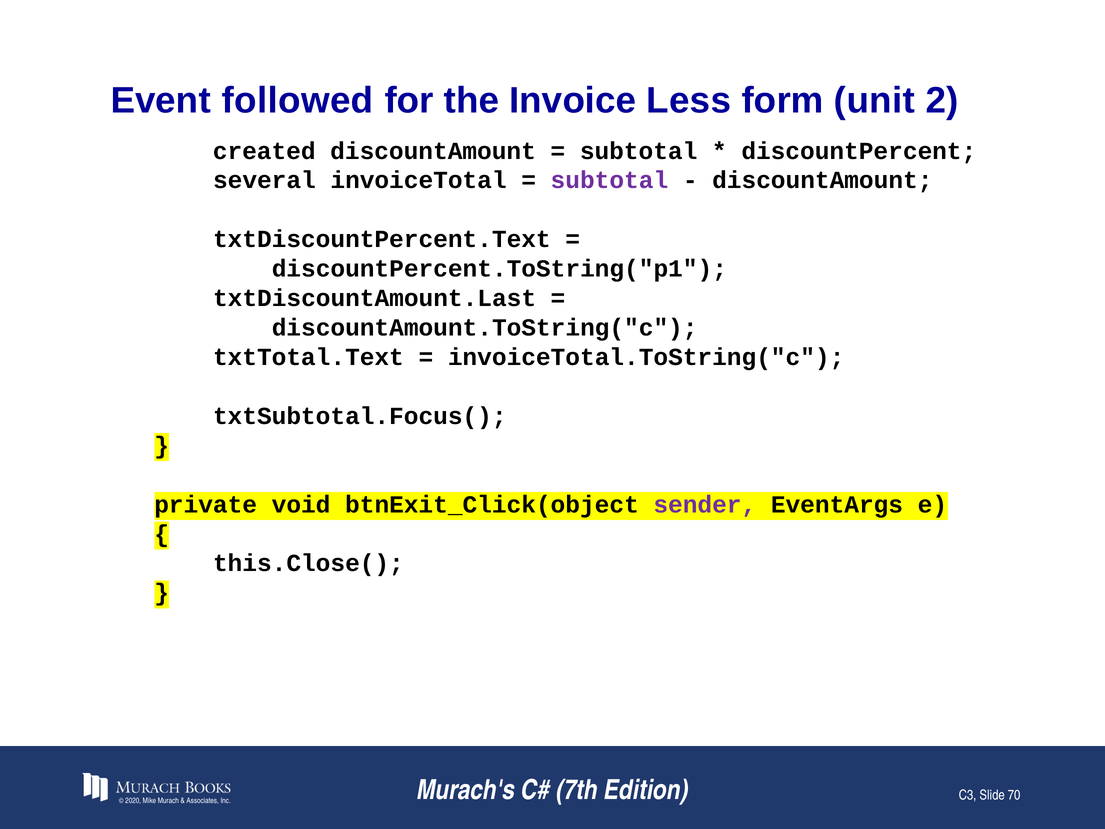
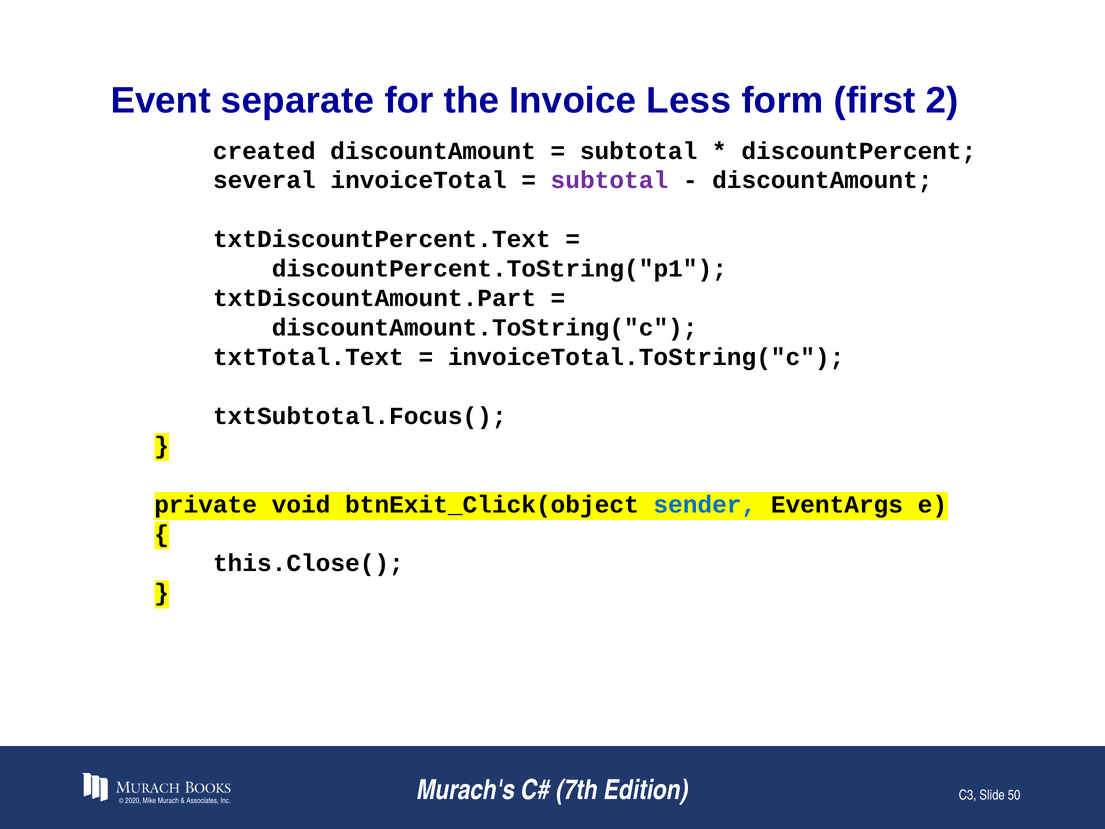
followed: followed -> separate
unit: unit -> first
txtDiscountAmount.Last: txtDiscountAmount.Last -> txtDiscountAmount.Part
sender colour: purple -> blue
70: 70 -> 50
